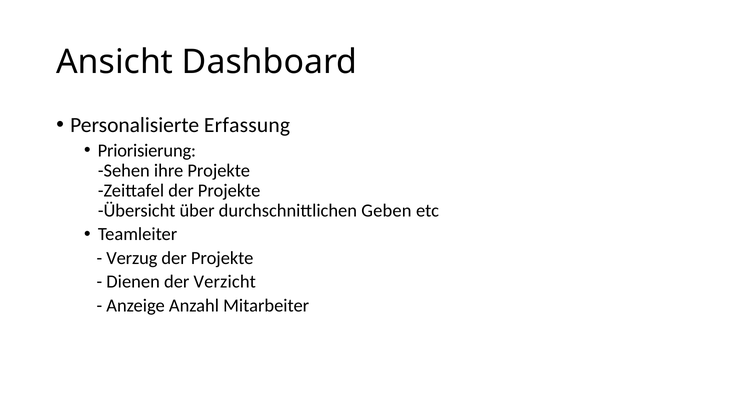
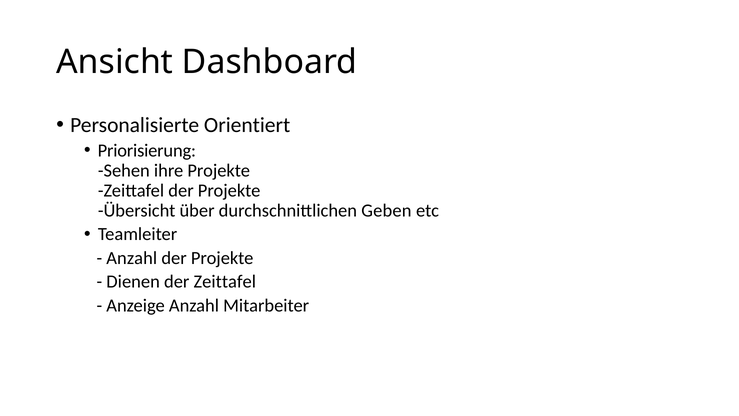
Erfassung: Erfassung -> Orientiert
Verzug at (132, 258): Verzug -> Anzahl
der Verzicht: Verzicht -> Zeittafel
